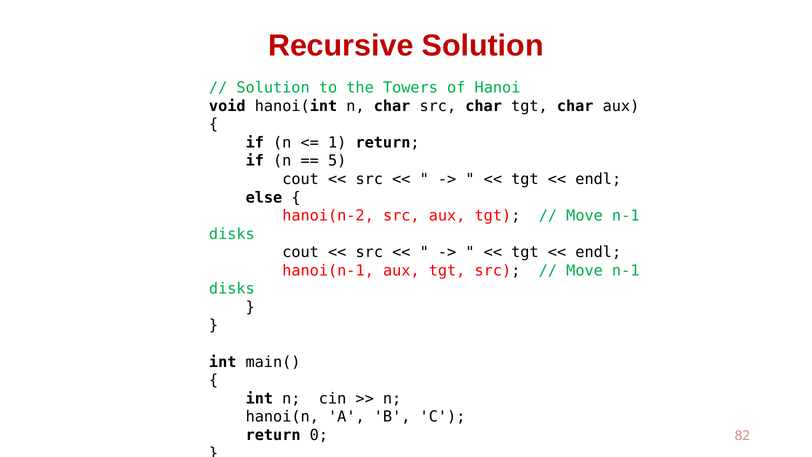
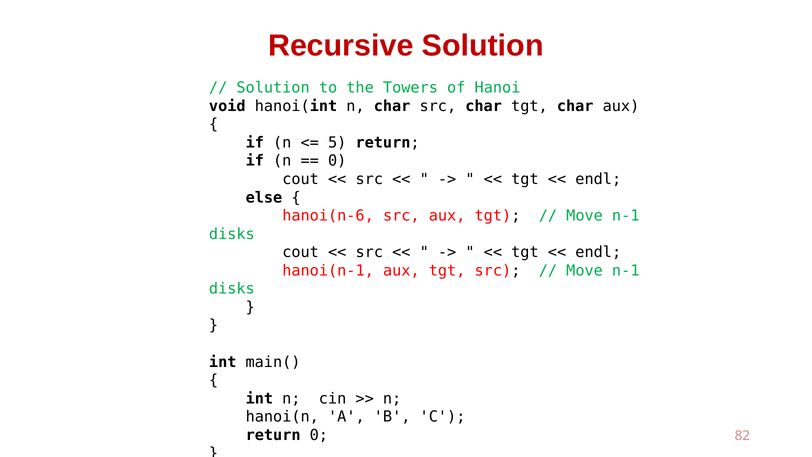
1: 1 -> 5
5 at (337, 161): 5 -> 0
hanoi(n-2: hanoi(n-2 -> hanoi(n-6
